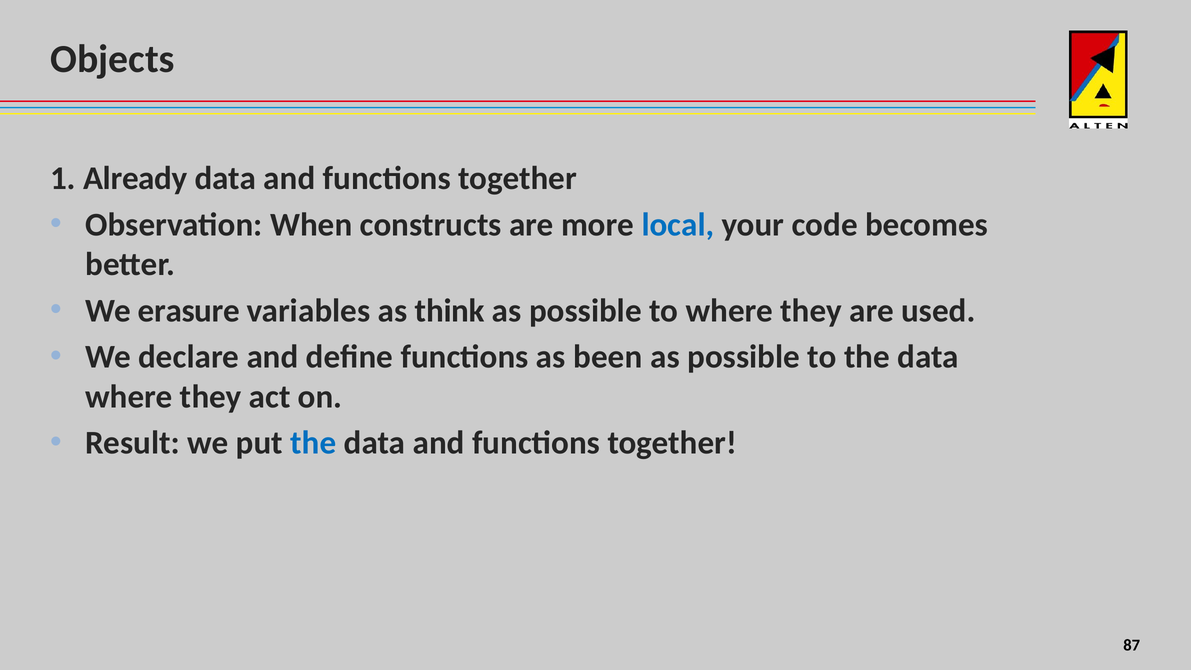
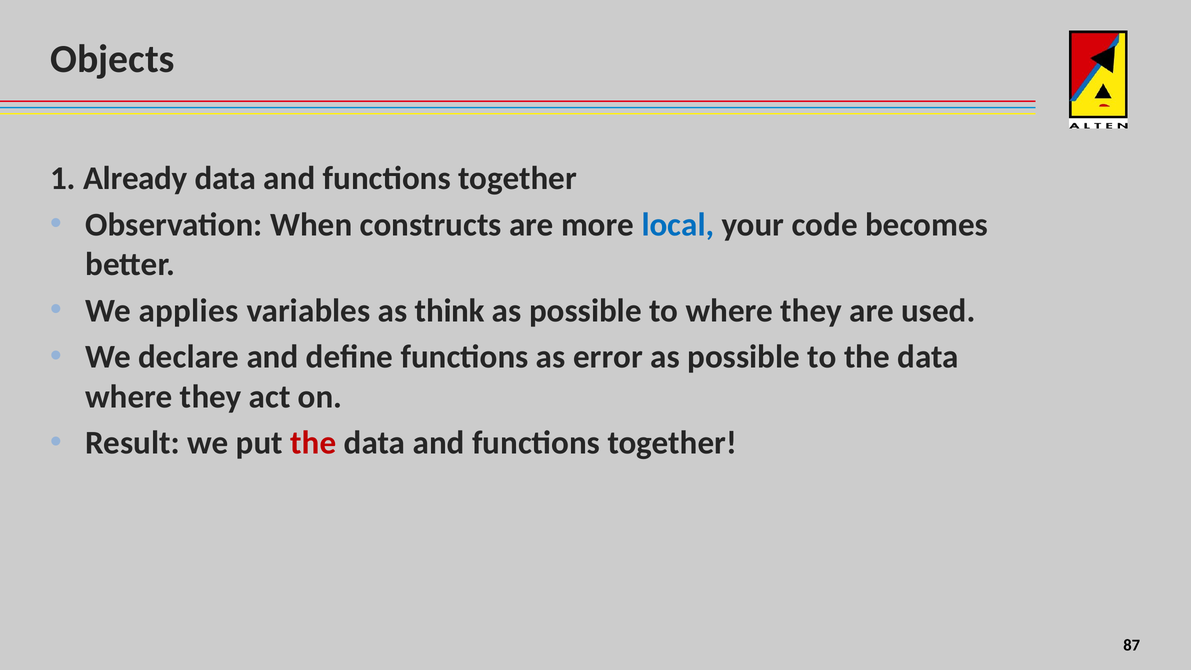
erasure: erasure -> applies
been: been -> error
the at (313, 443) colour: blue -> red
